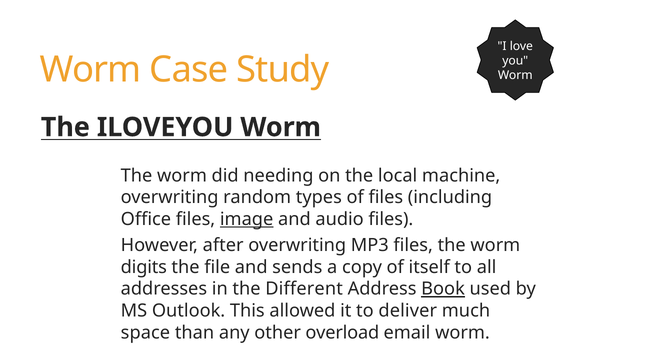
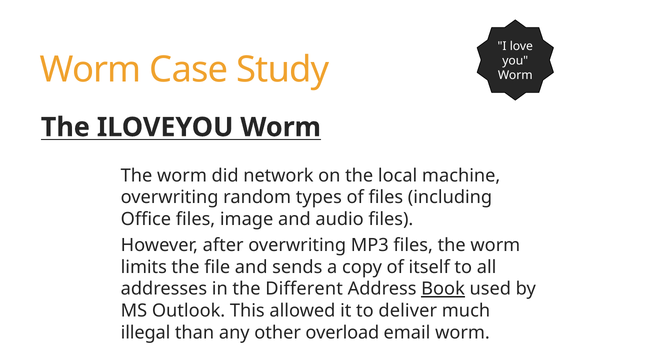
needing: needing -> network
image underline: present -> none
digits: digits -> limits
space: space -> illegal
